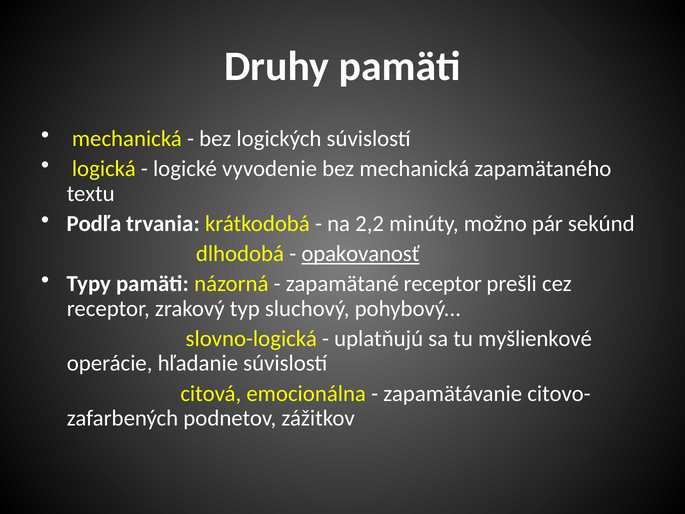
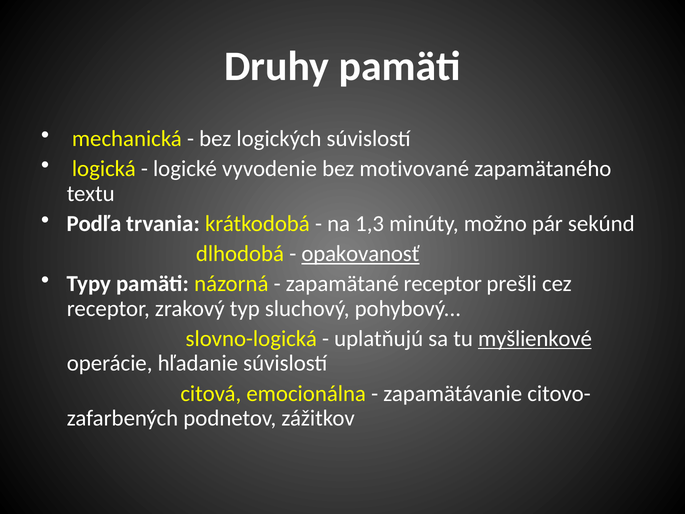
bez mechanická: mechanická -> motivované
2,2: 2,2 -> 1,3
myšlienkové underline: none -> present
